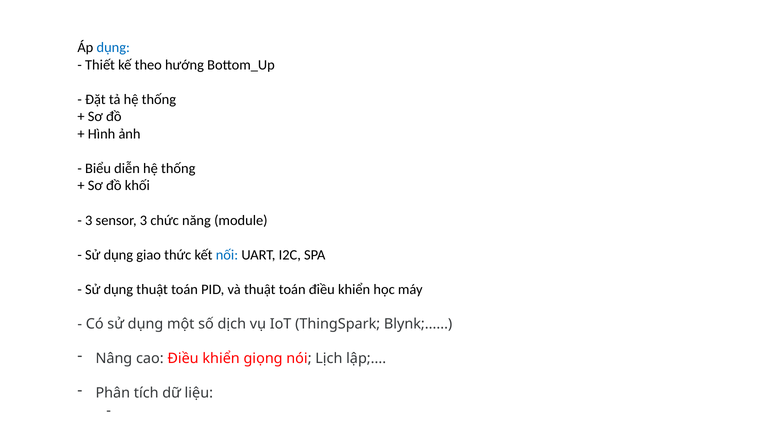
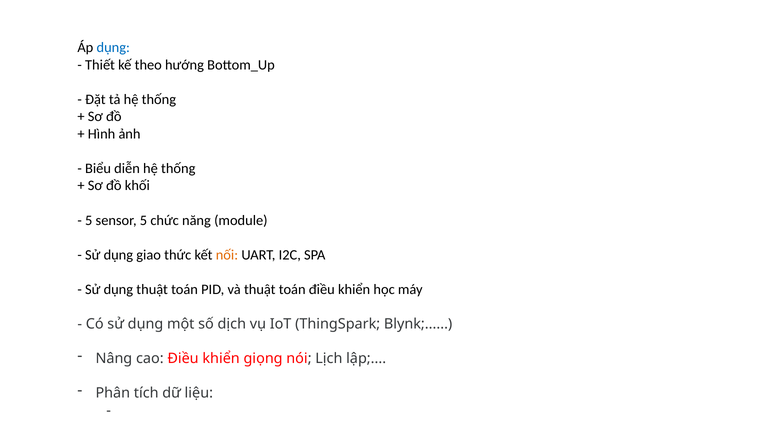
3 at (89, 221): 3 -> 5
sensor 3: 3 -> 5
nối colour: blue -> orange
